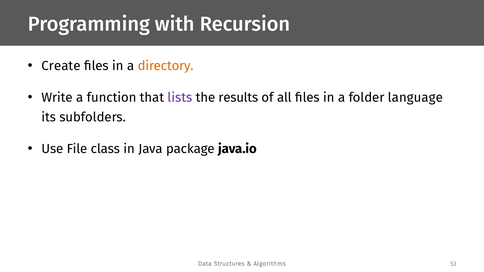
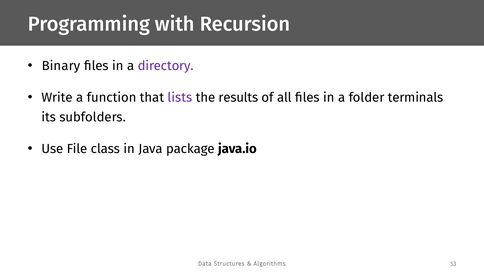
Create: Create -> Binary
directory colour: orange -> purple
language: language -> terminals
